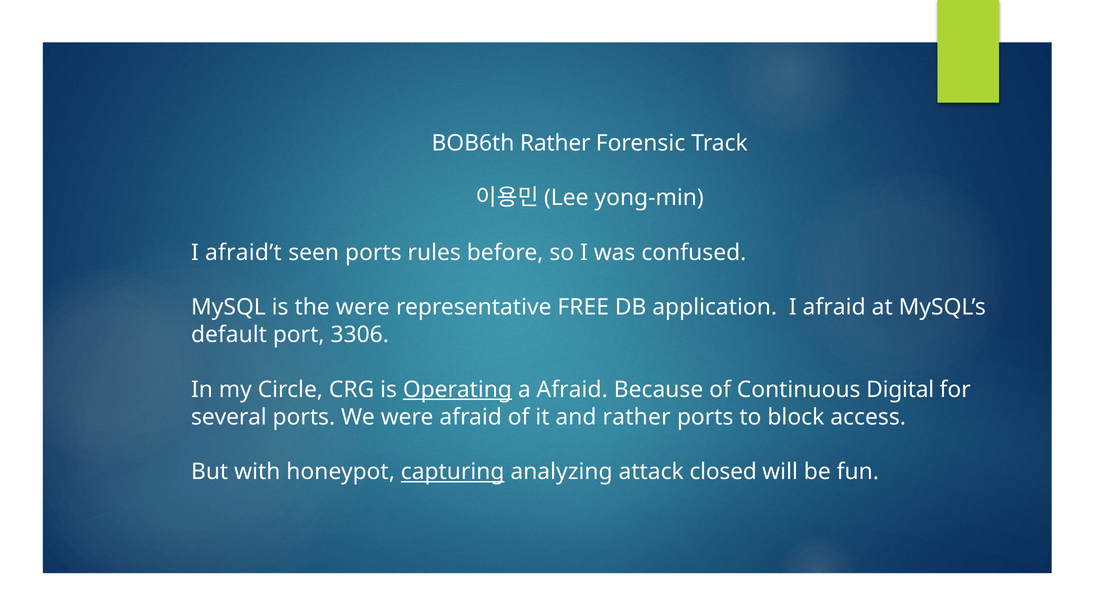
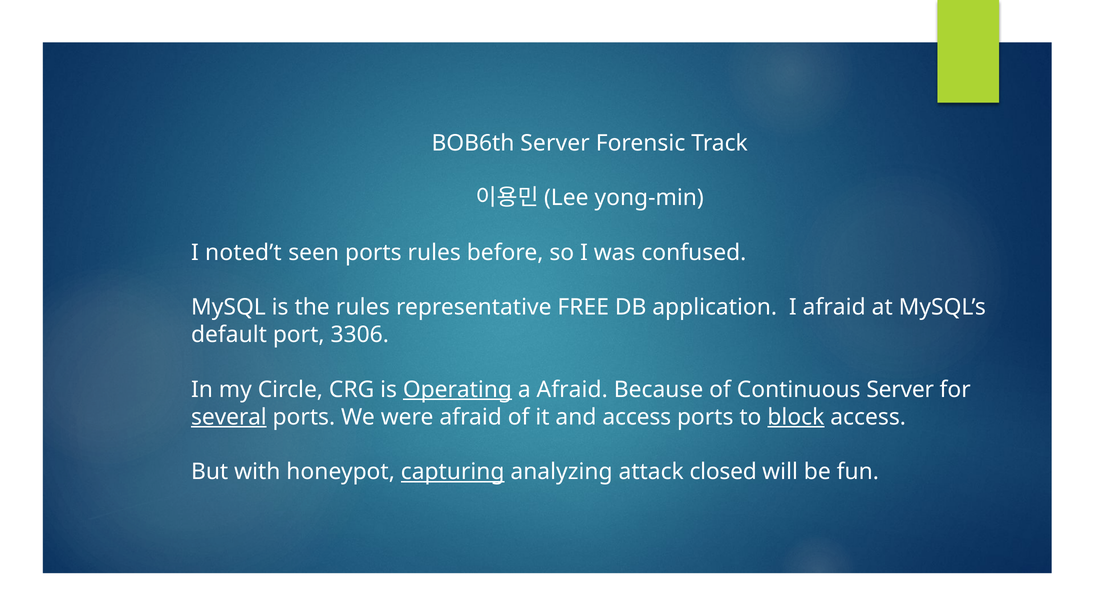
BOB6th Rather: Rather -> Server
afraid’t: afraid’t -> noted’t
the were: were -> rules
Continuous Digital: Digital -> Server
several underline: none -> present
and rather: rather -> access
block underline: none -> present
